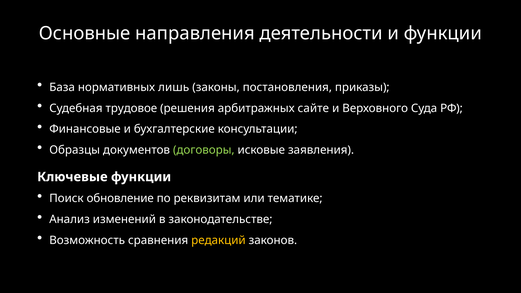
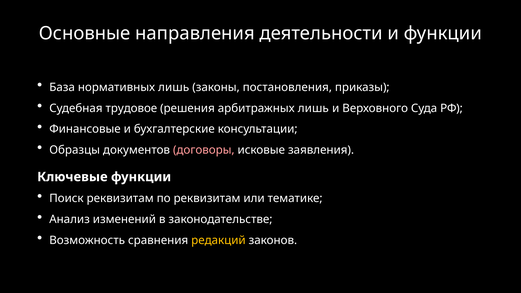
арбитражных сайте: сайте -> лишь
договоры colour: light green -> pink
Поиск обновление: обновление -> реквизитам
